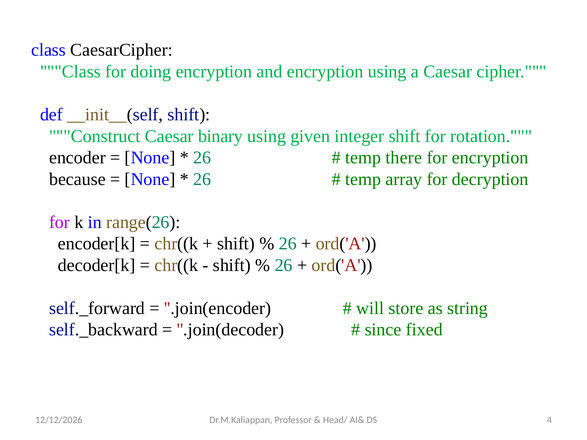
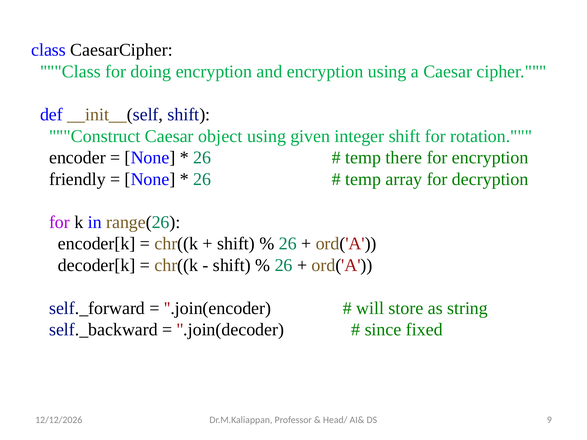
binary: binary -> object
because: because -> friendly
4: 4 -> 9
